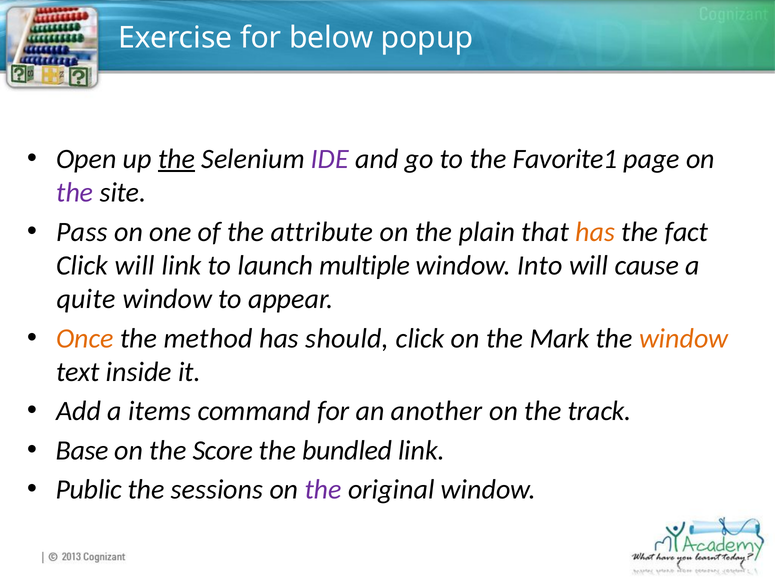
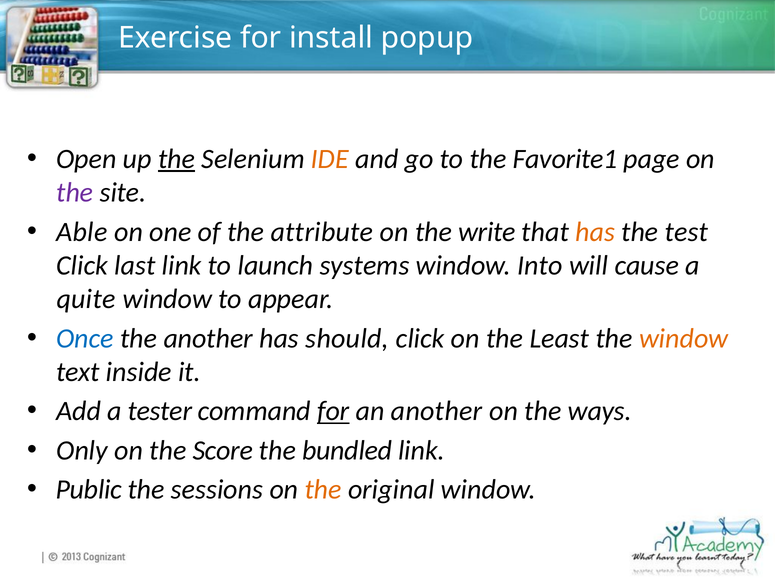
below: below -> install
IDE colour: purple -> orange
Pass: Pass -> Able
plain: plain -> write
fact: fact -> test
Click will: will -> last
multiple: multiple -> systems
Once colour: orange -> blue
the method: method -> another
Mark: Mark -> Least
items: items -> tester
for at (333, 411) underline: none -> present
track: track -> ways
Base: Base -> Only
the at (323, 490) colour: purple -> orange
